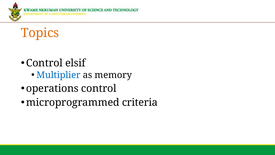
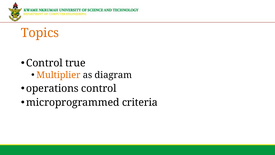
elsif: elsif -> true
Multiplier colour: blue -> orange
memory: memory -> diagram
